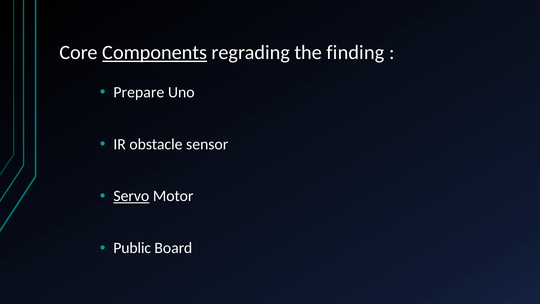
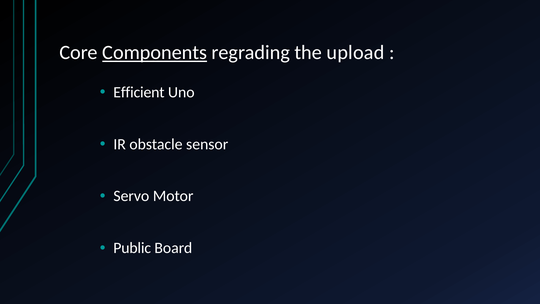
finding: finding -> upload
Prepare: Prepare -> Efficient
Servo underline: present -> none
